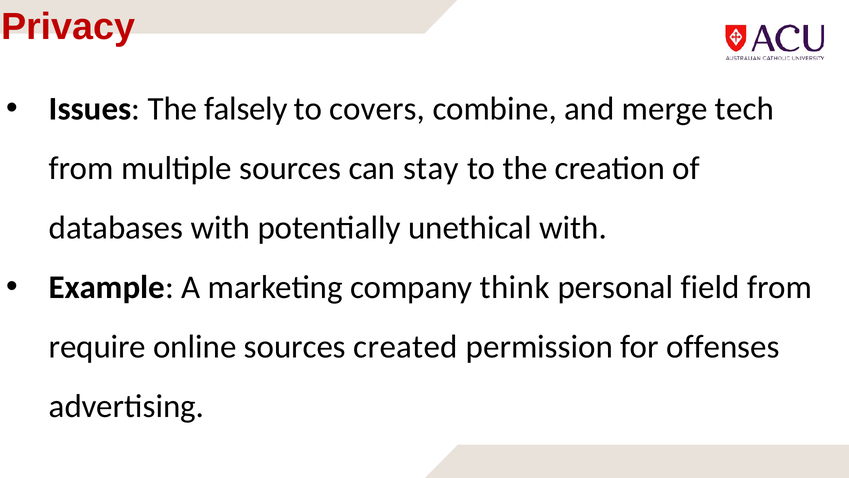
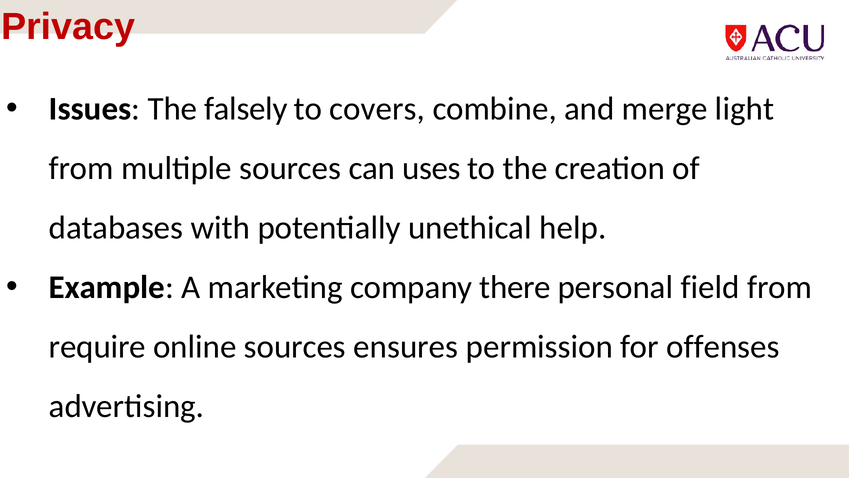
tech: tech -> light
stay: stay -> uses
unethical with: with -> help
think: think -> there
created: created -> ensures
